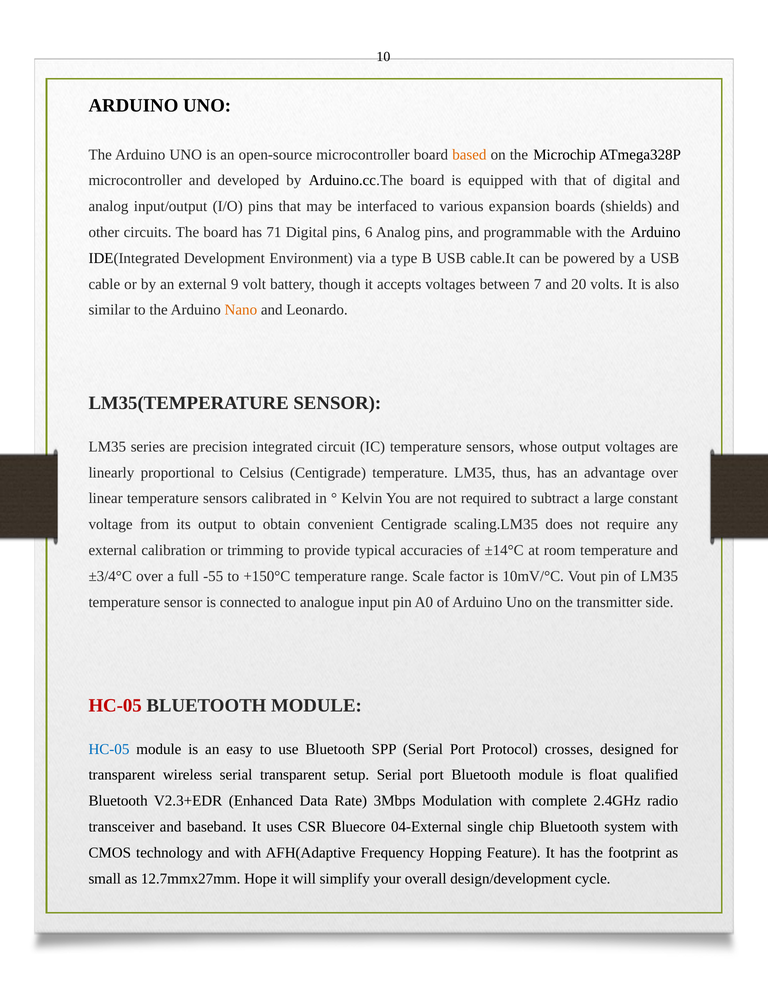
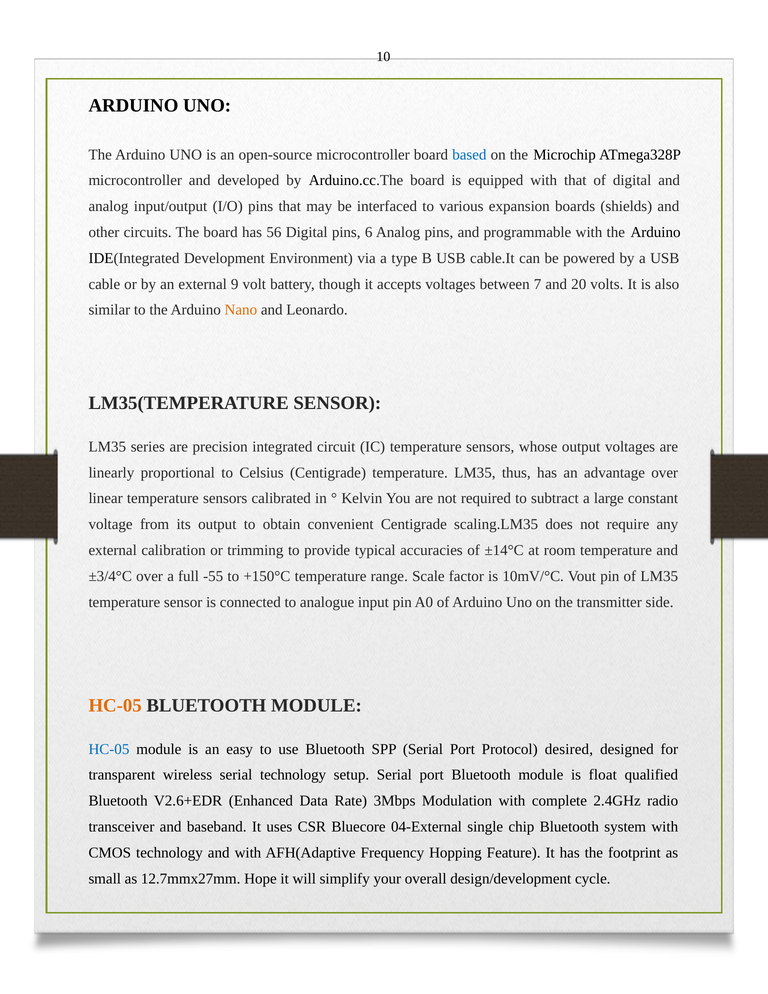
based colour: orange -> blue
71: 71 -> 56
HC-05 at (115, 705) colour: red -> orange
crosses: crosses -> desired
serial transparent: transparent -> technology
V2.3+EDR: V2.3+EDR -> V2.6+EDR
